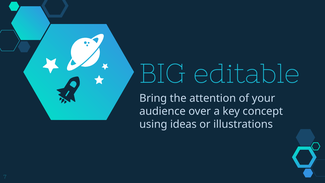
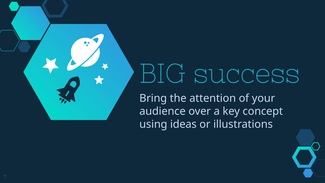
editable: editable -> success
